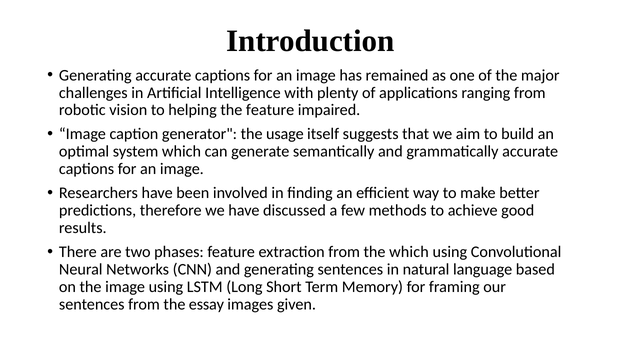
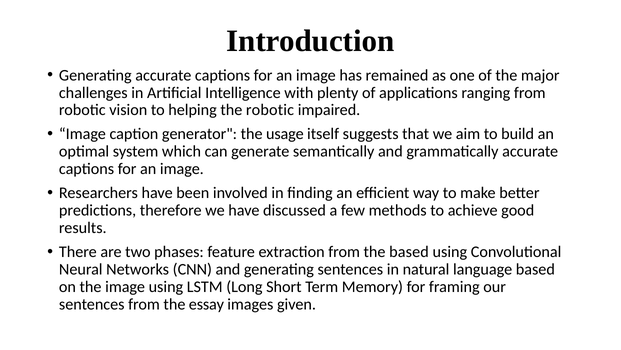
the feature: feature -> robotic
the which: which -> based
